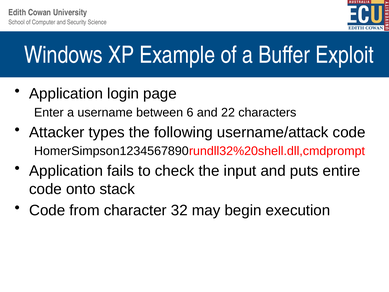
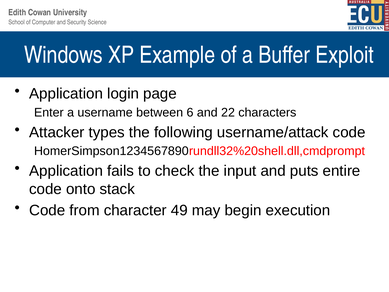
32: 32 -> 49
